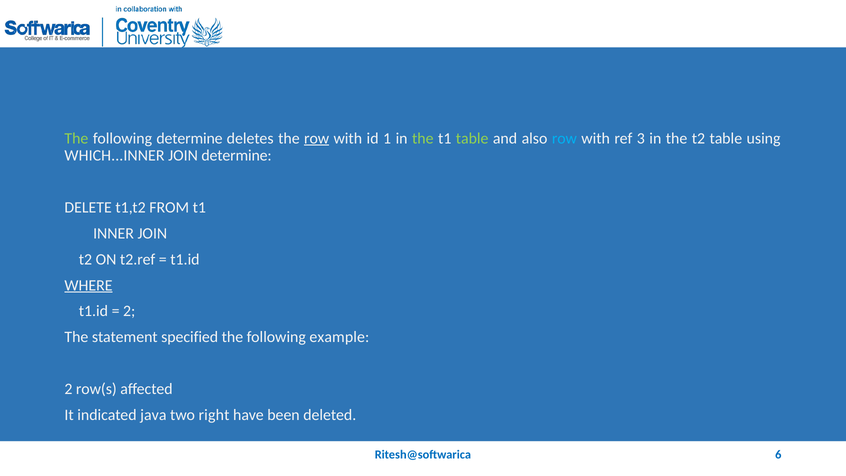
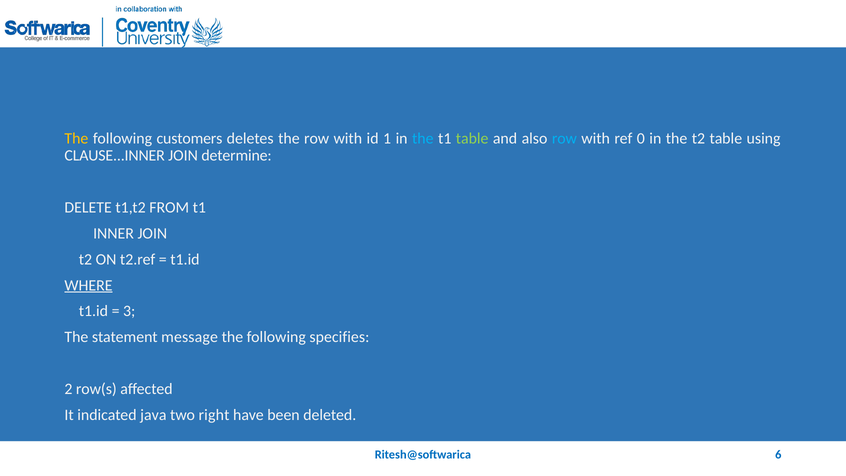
The at (76, 138) colour: light green -> yellow
following determine: determine -> customers
row at (317, 138) underline: present -> none
the at (423, 138) colour: light green -> light blue
3: 3 -> 0
WHICH...INNER: WHICH...INNER -> CLAUSE...INNER
2 at (129, 311): 2 -> 3
specified: specified -> message
example: example -> specifies
